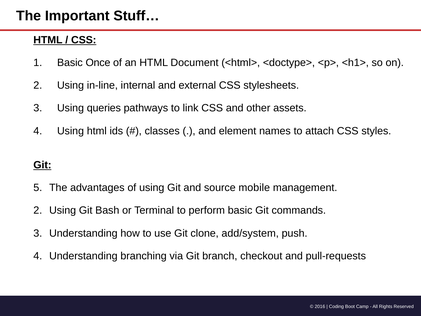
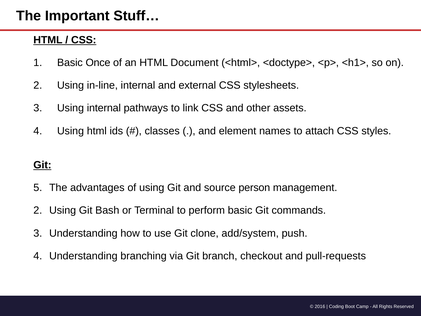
Using queries: queries -> internal
mobile: mobile -> person
